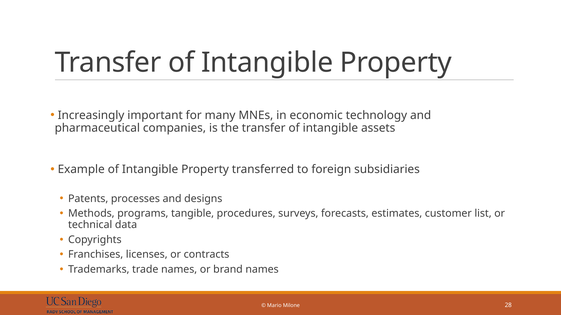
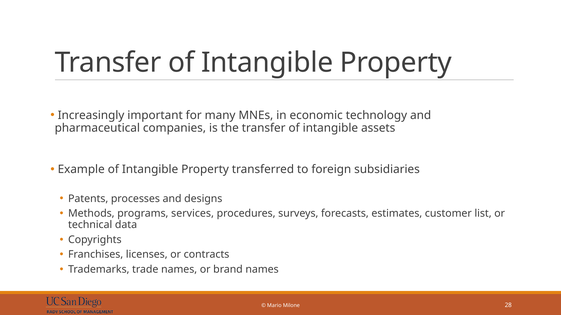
tangible: tangible -> services
